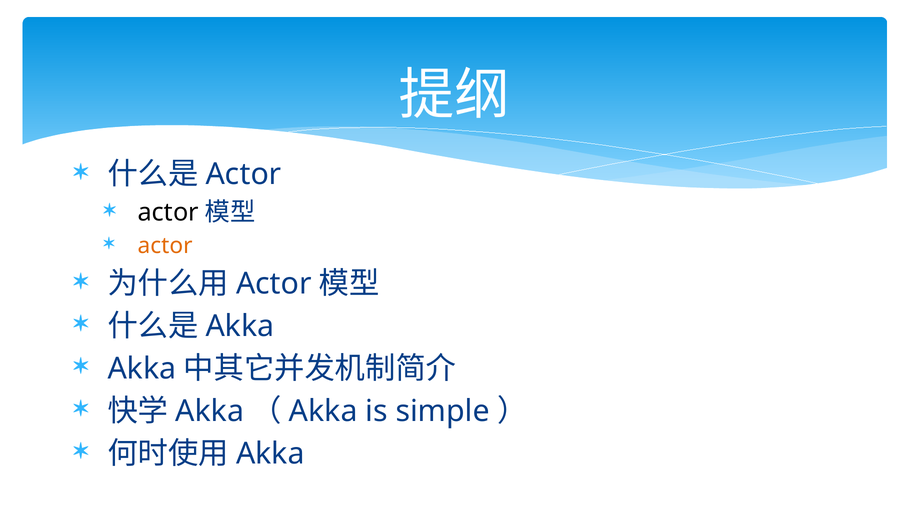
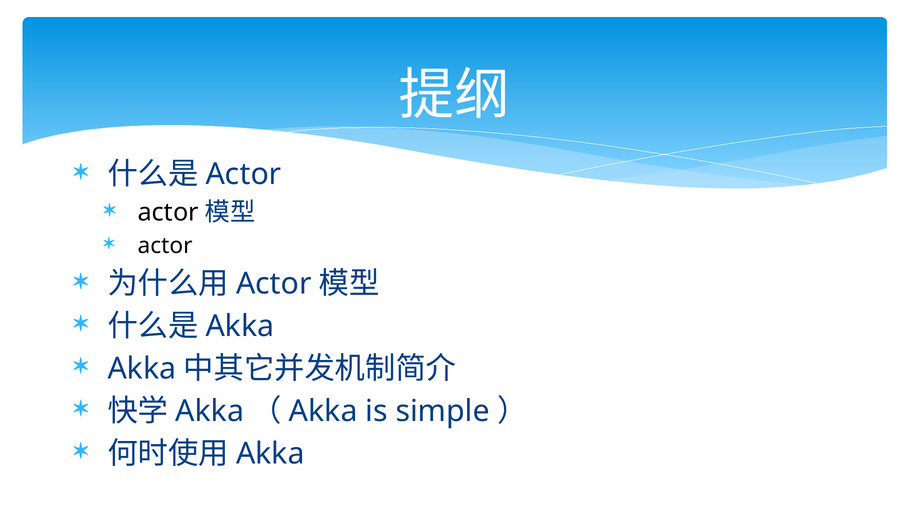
actor at (165, 246) colour: orange -> black
